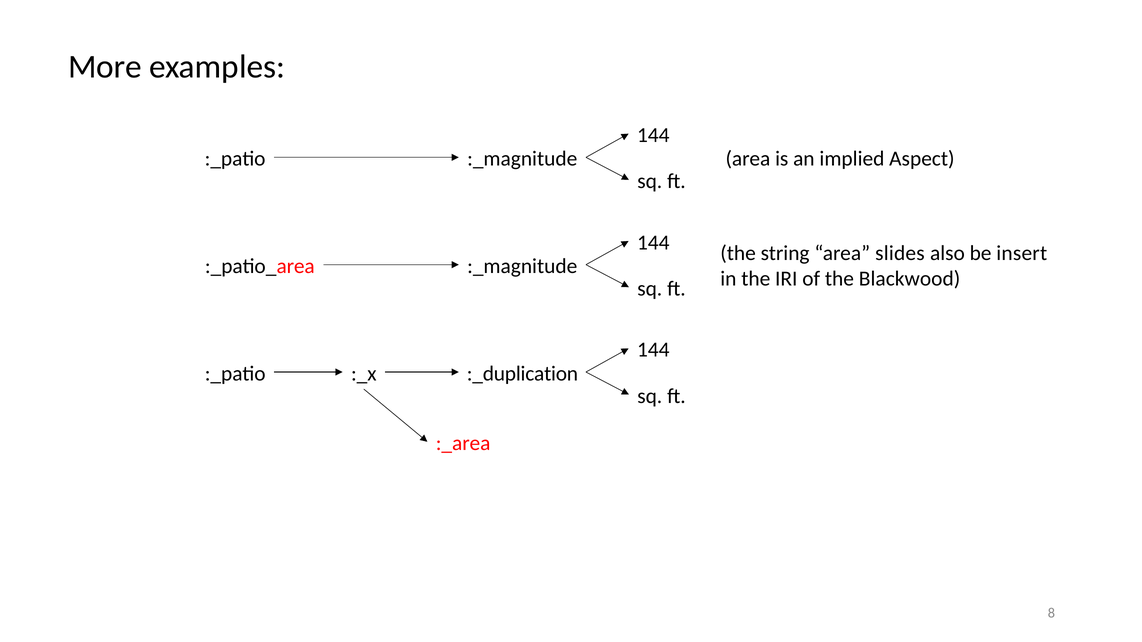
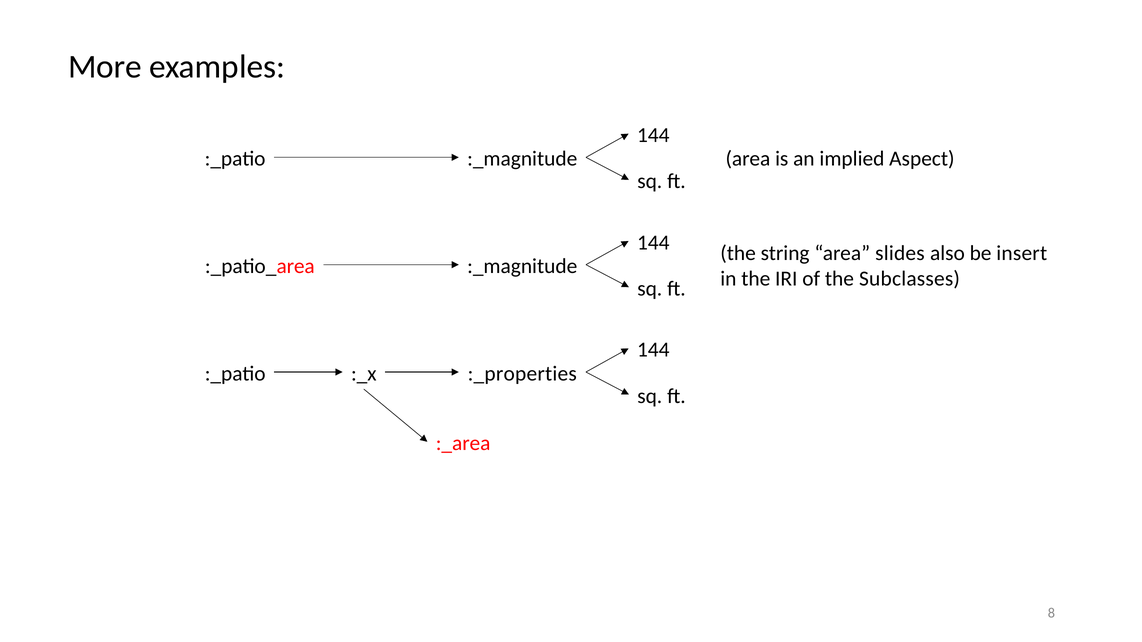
Blackwood: Blackwood -> Subclasses
:_duplication: :_duplication -> :_properties
